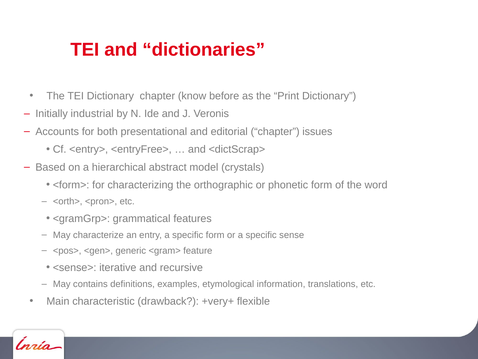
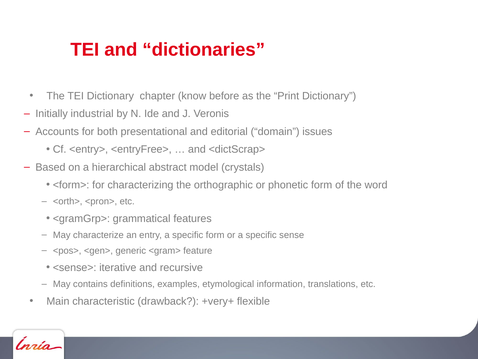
editorial chapter: chapter -> domain
